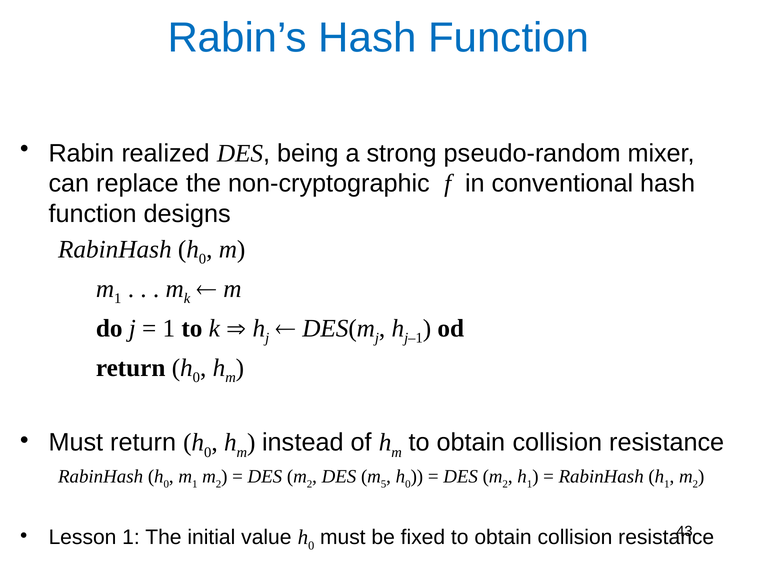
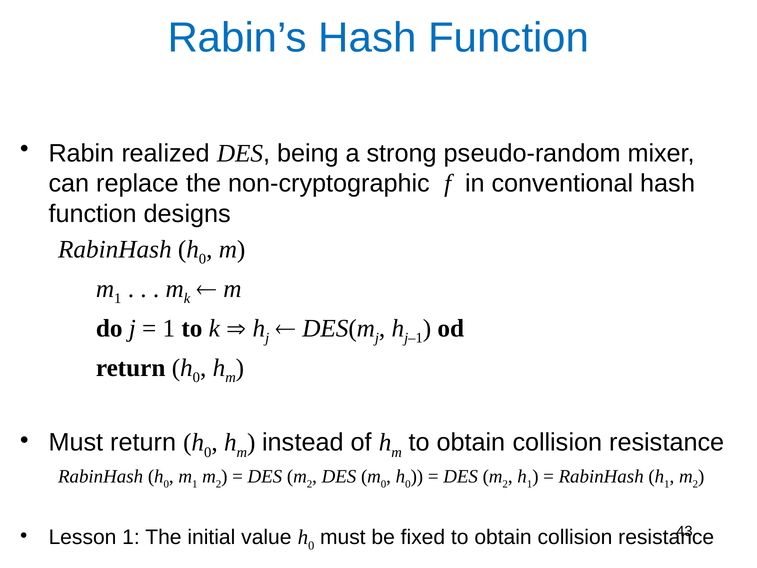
m 5: 5 -> 0
